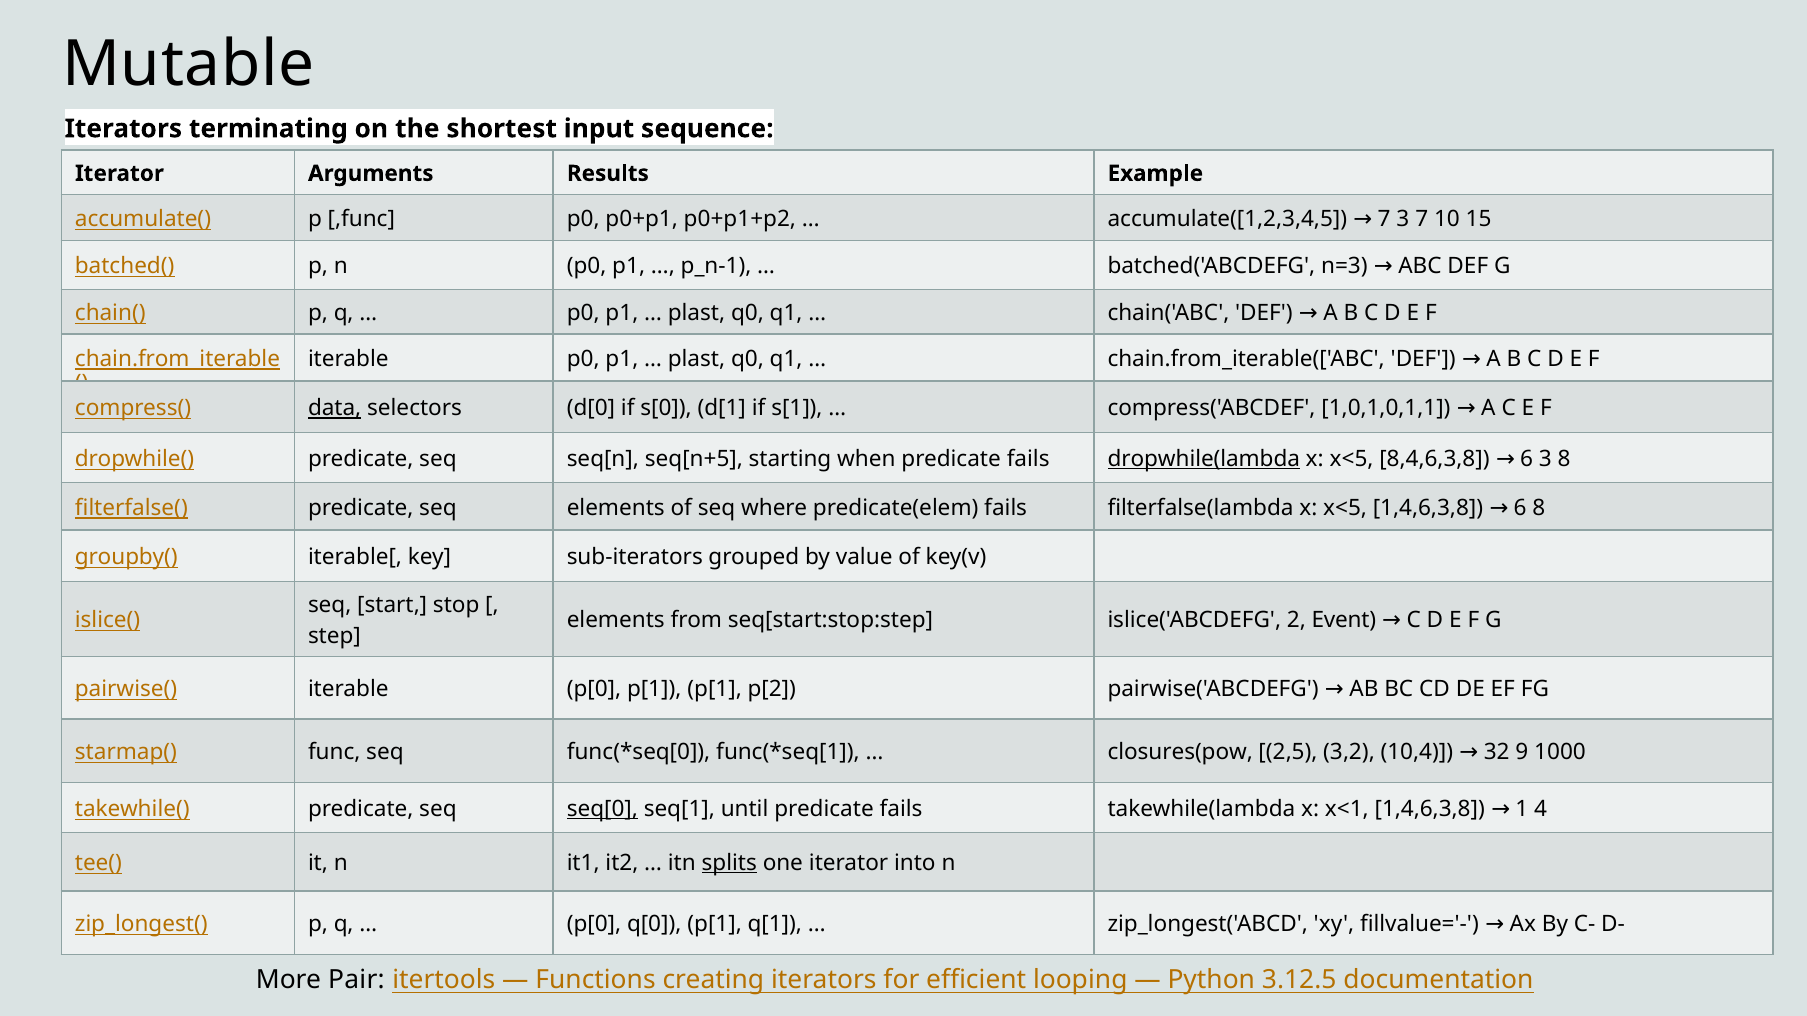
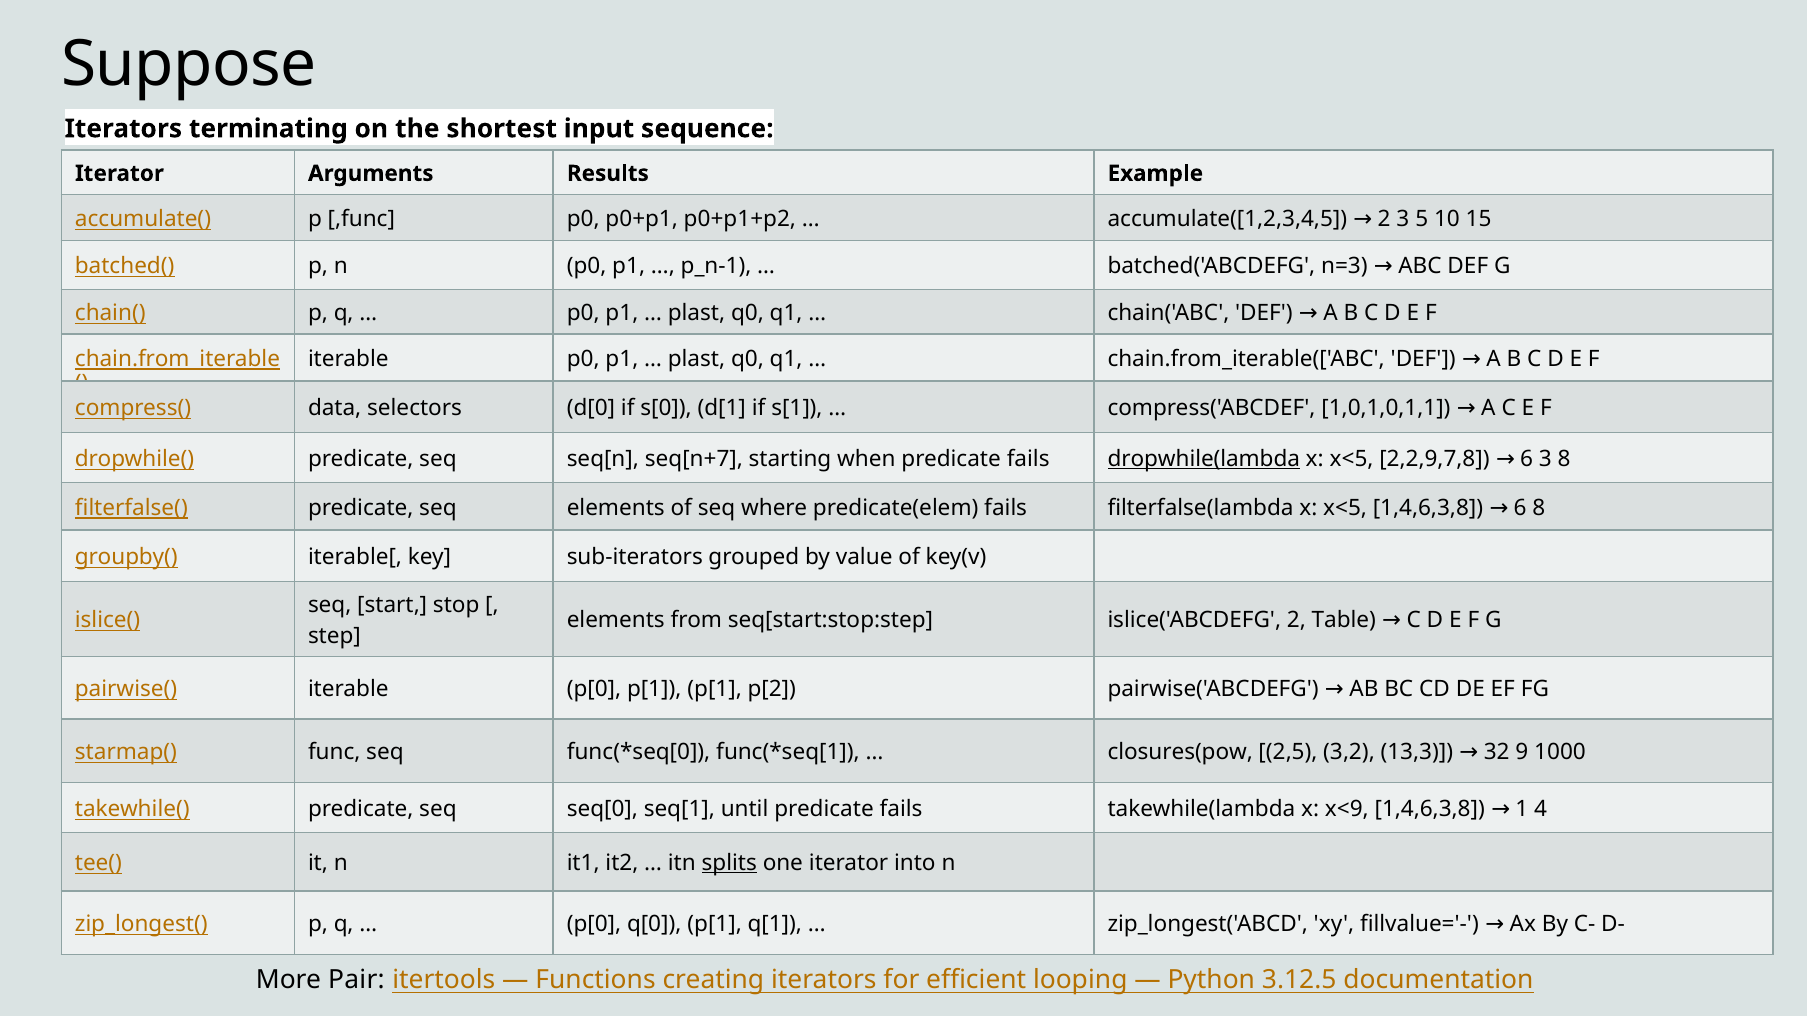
Mutable: Mutable -> Suppose
accumulate([1,2,3,4,5 7: 7 -> 2
3 7: 7 -> 5
data underline: present -> none
seq[n+5: seq[n+5 -> seq[n+7
8,4,6,3,8: 8,4,6,3,8 -> 2,2,9,7,8
Event: Event -> Table
10,4: 10,4 -> 13,3
seq[0 underline: present -> none
x<1: x<1 -> x<9
